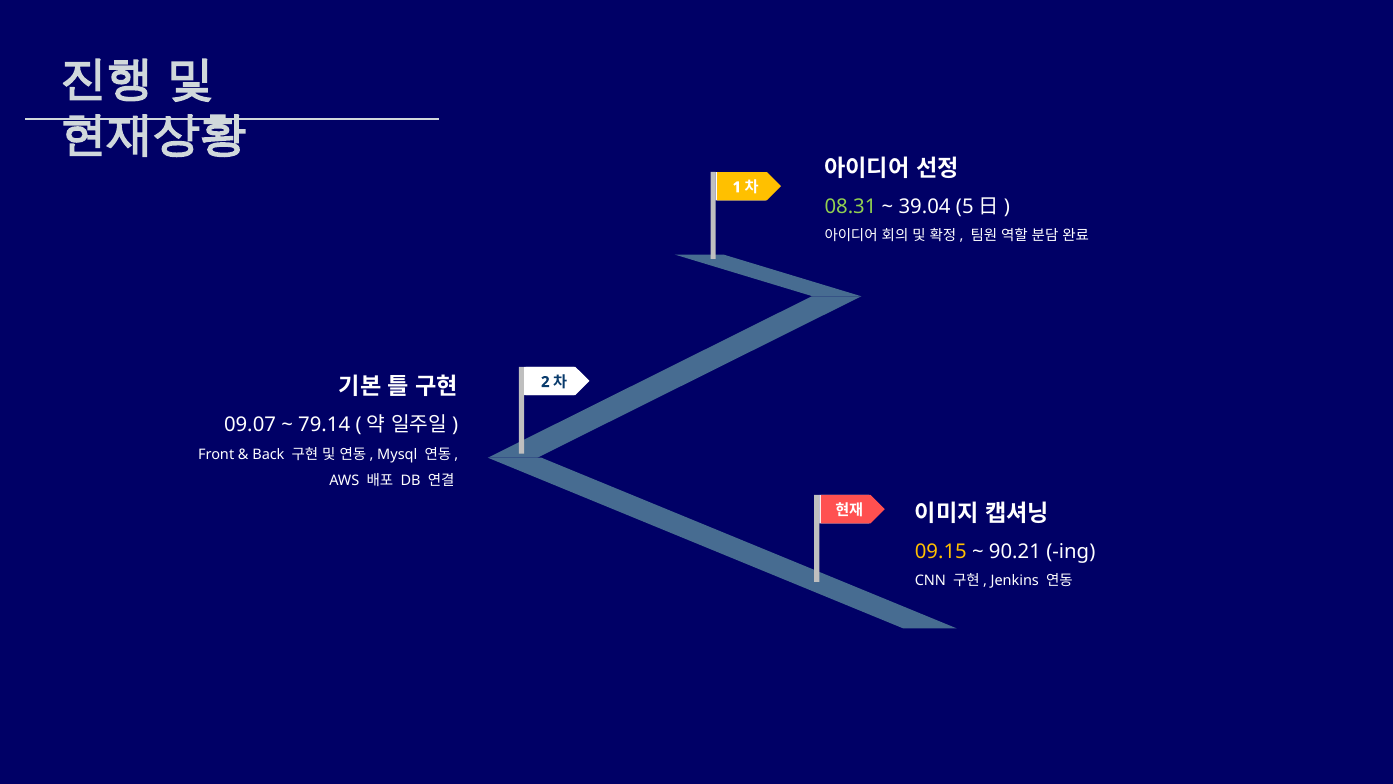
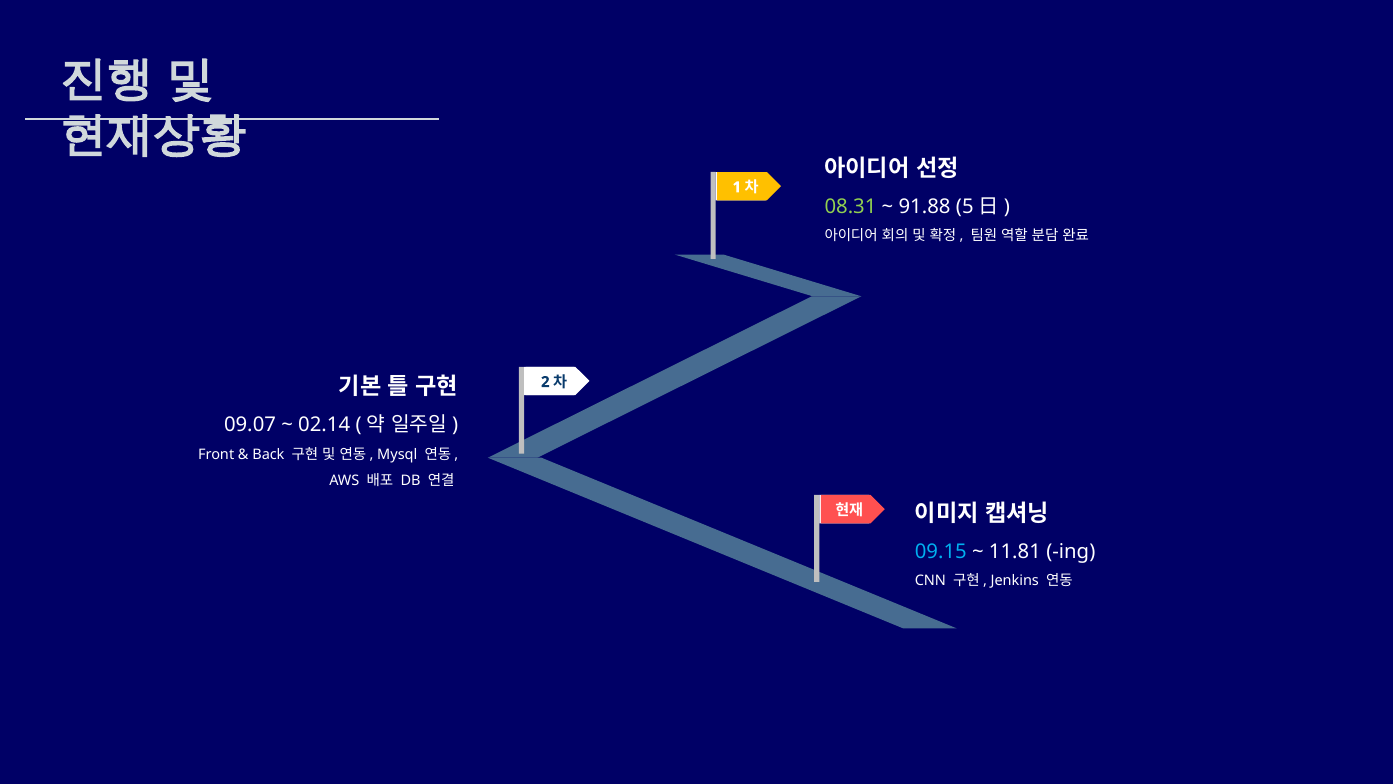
39.04: 39.04 -> 91.88
79.14: 79.14 -> 02.14
09.15 colour: yellow -> light blue
90.21: 90.21 -> 11.81
